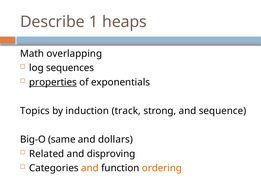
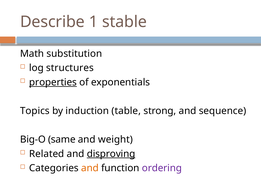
heaps: heaps -> stable
overlapping: overlapping -> substitution
sequences: sequences -> structures
track: track -> table
dollars: dollars -> weight
disproving underline: none -> present
ordering colour: orange -> purple
